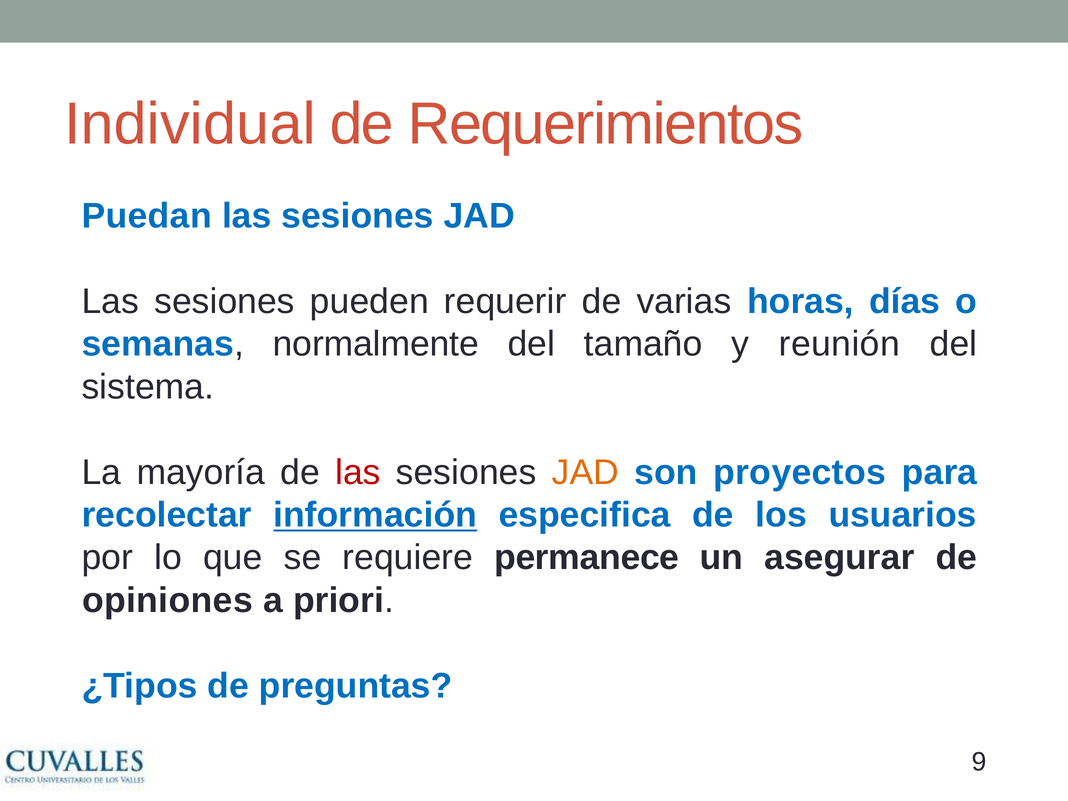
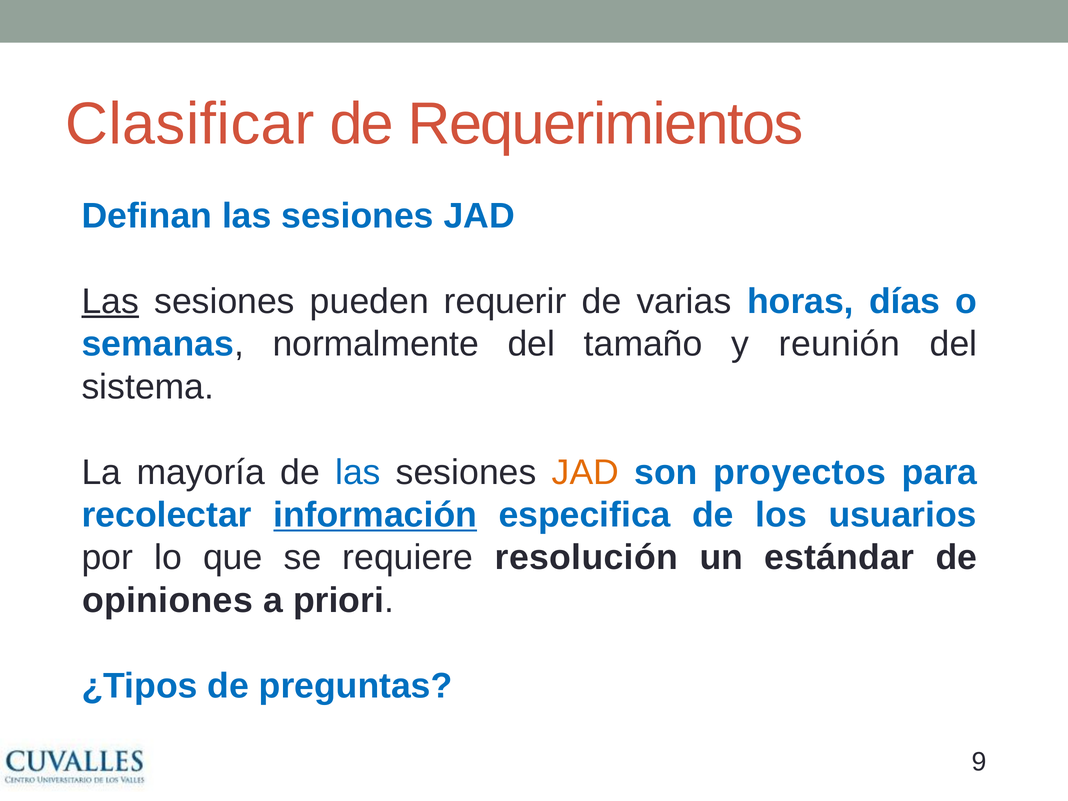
Individual: Individual -> Clasificar
Puedan: Puedan -> Definan
Las at (110, 301) underline: none -> present
las at (358, 472) colour: red -> blue
permanece: permanece -> resolución
asegurar: asegurar -> estándar
